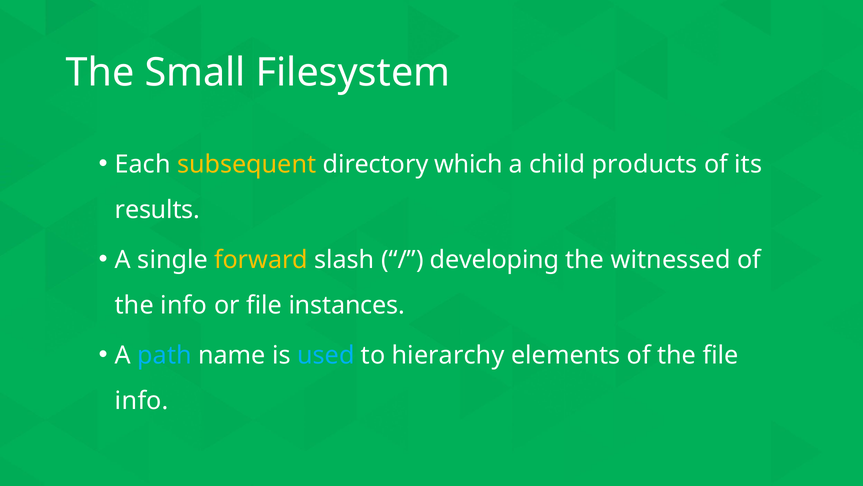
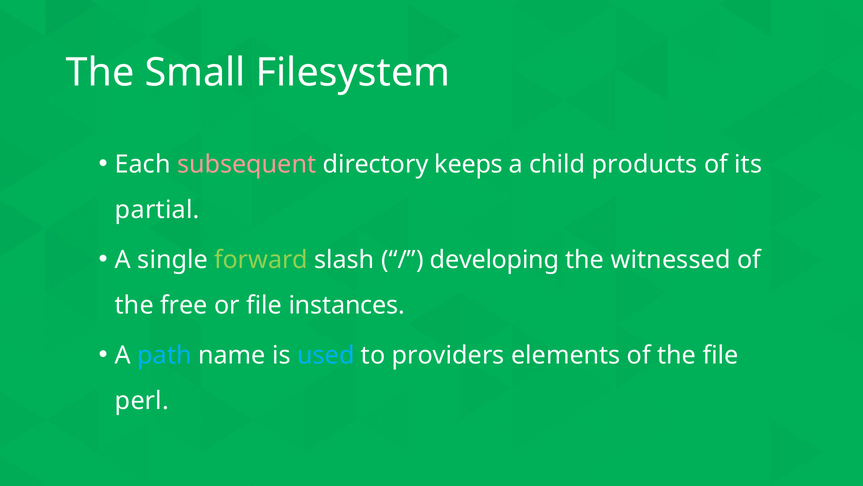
subsequent colour: yellow -> pink
which: which -> keeps
results: results -> partial
forward colour: yellow -> light green
the info: info -> free
hierarchy: hierarchy -> providers
info at (142, 400): info -> perl
